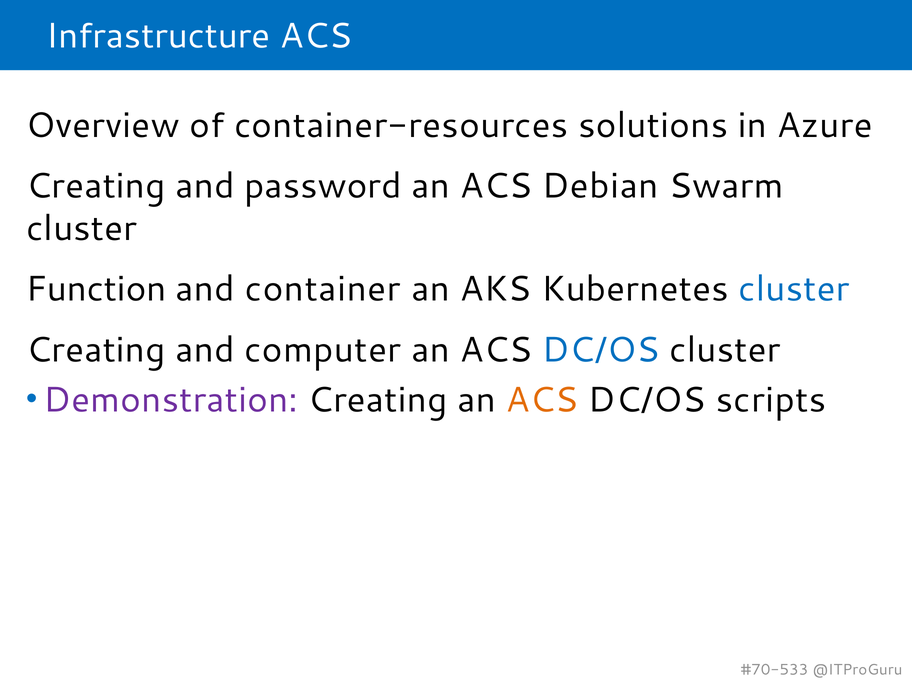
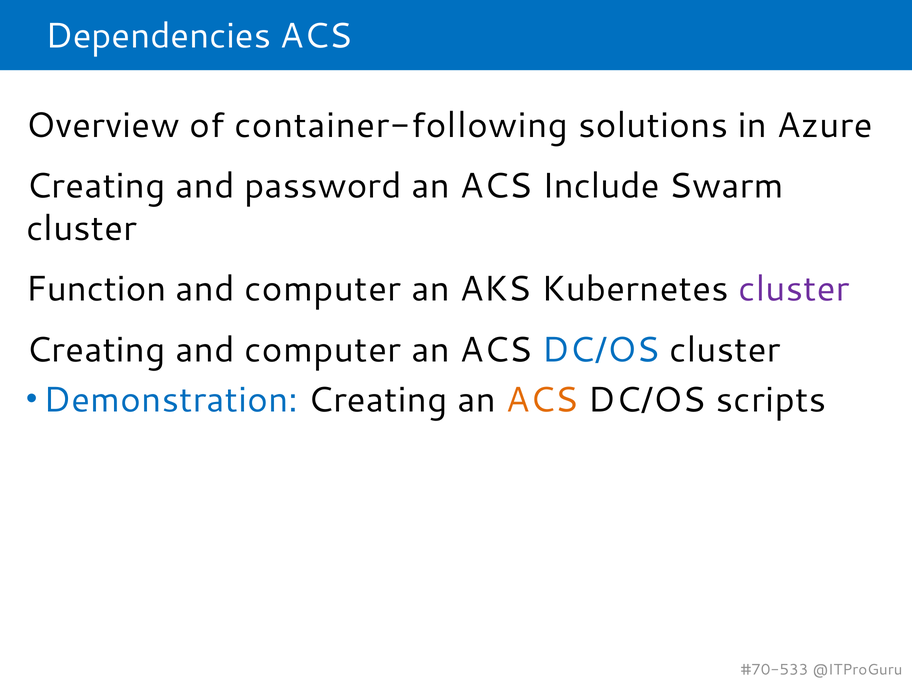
Infrastructure: Infrastructure -> Dependencies
container-resources: container-resources -> container-following
Debian: Debian -> Include
container at (323, 289): container -> computer
cluster at (794, 289) colour: blue -> purple
Demonstration colour: purple -> blue
